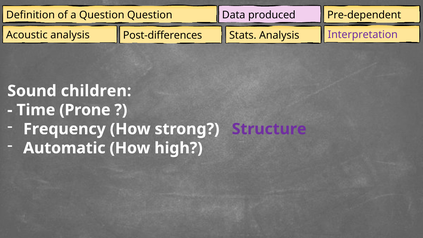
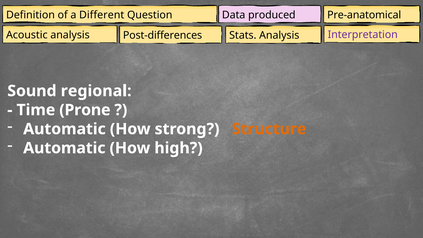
a Question: Question -> Different
Pre-dependent: Pre-dependent -> Pre-anatomical
children: children -> regional
Frequency at (64, 129): Frequency -> Automatic
Structure colour: purple -> orange
